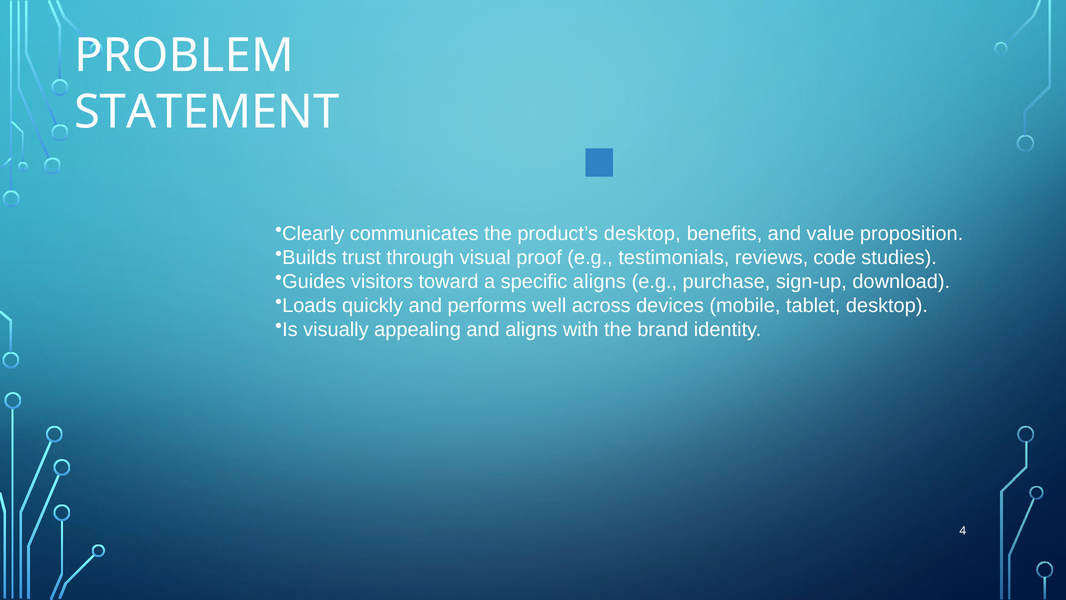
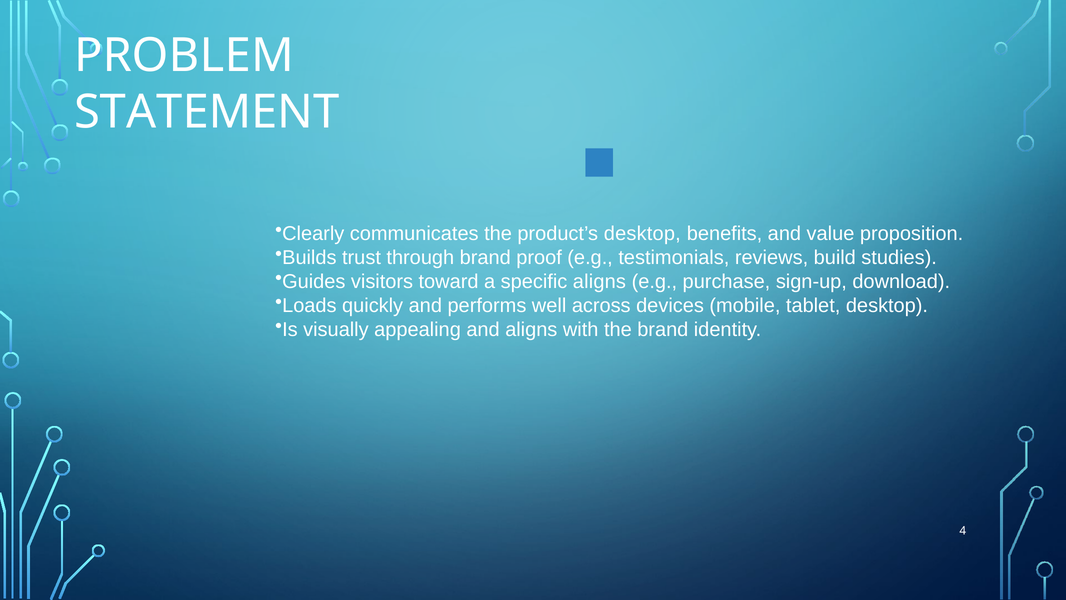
through visual: visual -> brand
code: code -> build
